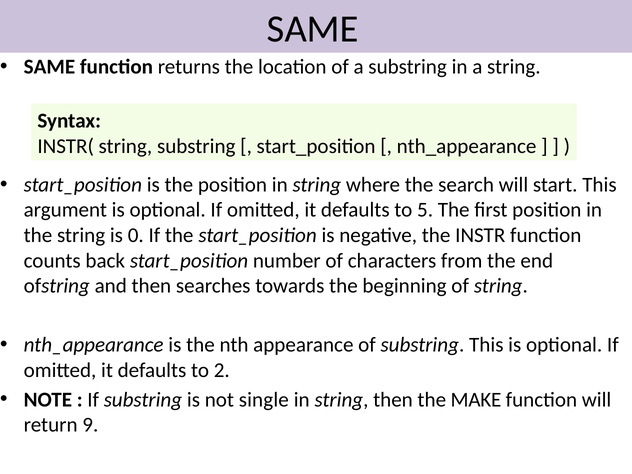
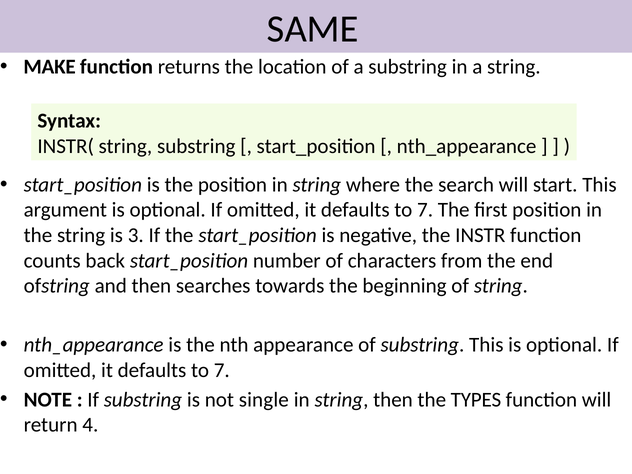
SAME at (49, 67): SAME -> MAKE
5 at (425, 210): 5 -> 7
0: 0 -> 3
2 at (222, 370): 2 -> 7
MAKE: MAKE -> TYPES
9: 9 -> 4
